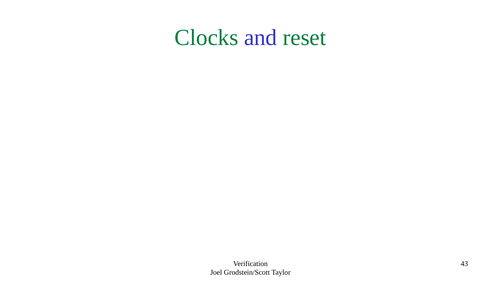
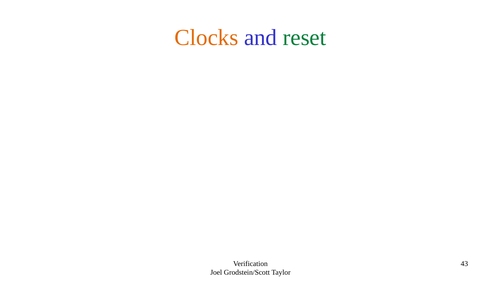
Clocks colour: green -> orange
